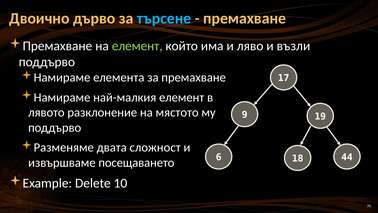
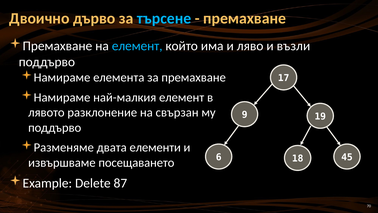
елемент at (137, 46) colour: light green -> light blue
мястото: мястото -> свързан
сложност: сложност -> елементи
44: 44 -> 45
10: 10 -> 87
